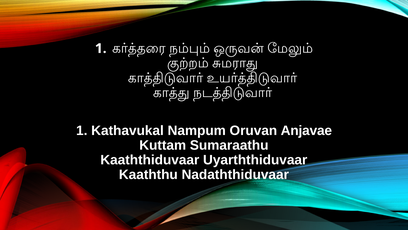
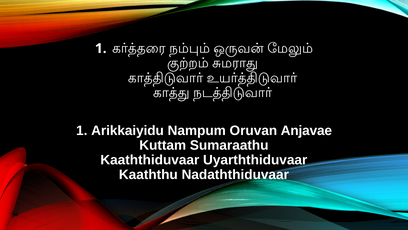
Kathavukal: Kathavukal -> Arikkaiyidu
